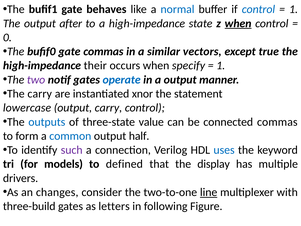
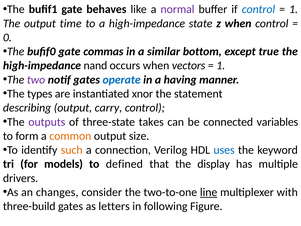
normal colour: blue -> purple
after: after -> time
when at (238, 23) underline: present -> none
vectors: vectors -> bottom
their: their -> nand
specify: specify -> vectors
a output: output -> having
The carry: carry -> types
lowercase: lowercase -> describing
outputs colour: blue -> purple
value: value -> takes
connected commas: commas -> variables
common colour: blue -> orange
half: half -> size
such colour: purple -> orange
